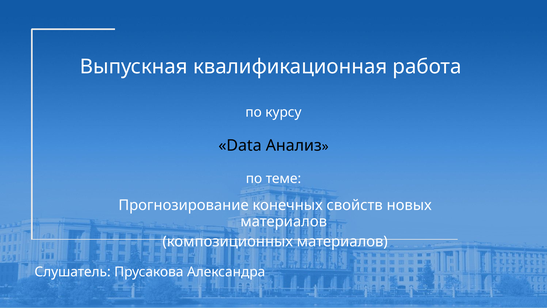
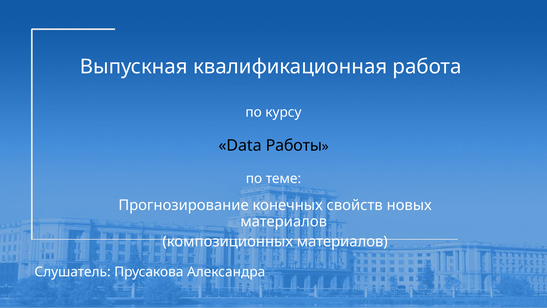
Анализ: Анализ -> Работы
